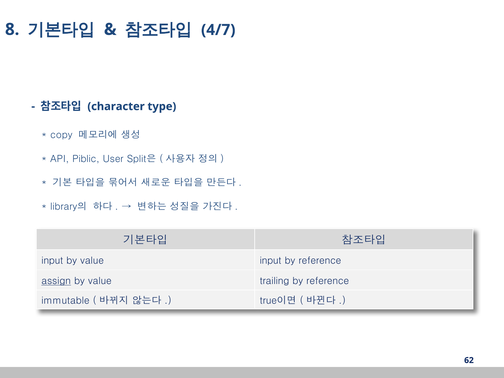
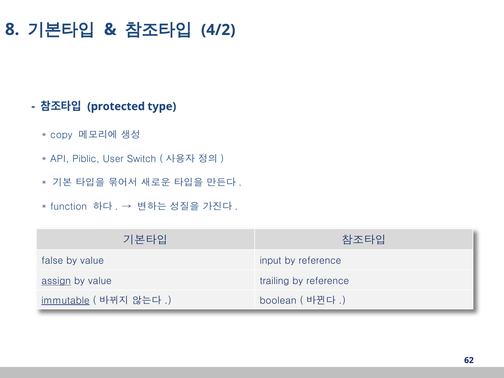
4/7: 4/7 -> 4/2
character: character -> protected
Split은: Split은 -> Switch
library의: library의 -> function
input at (52, 261): input -> false
immutable underline: none -> present
true이면: true이면 -> boolean
